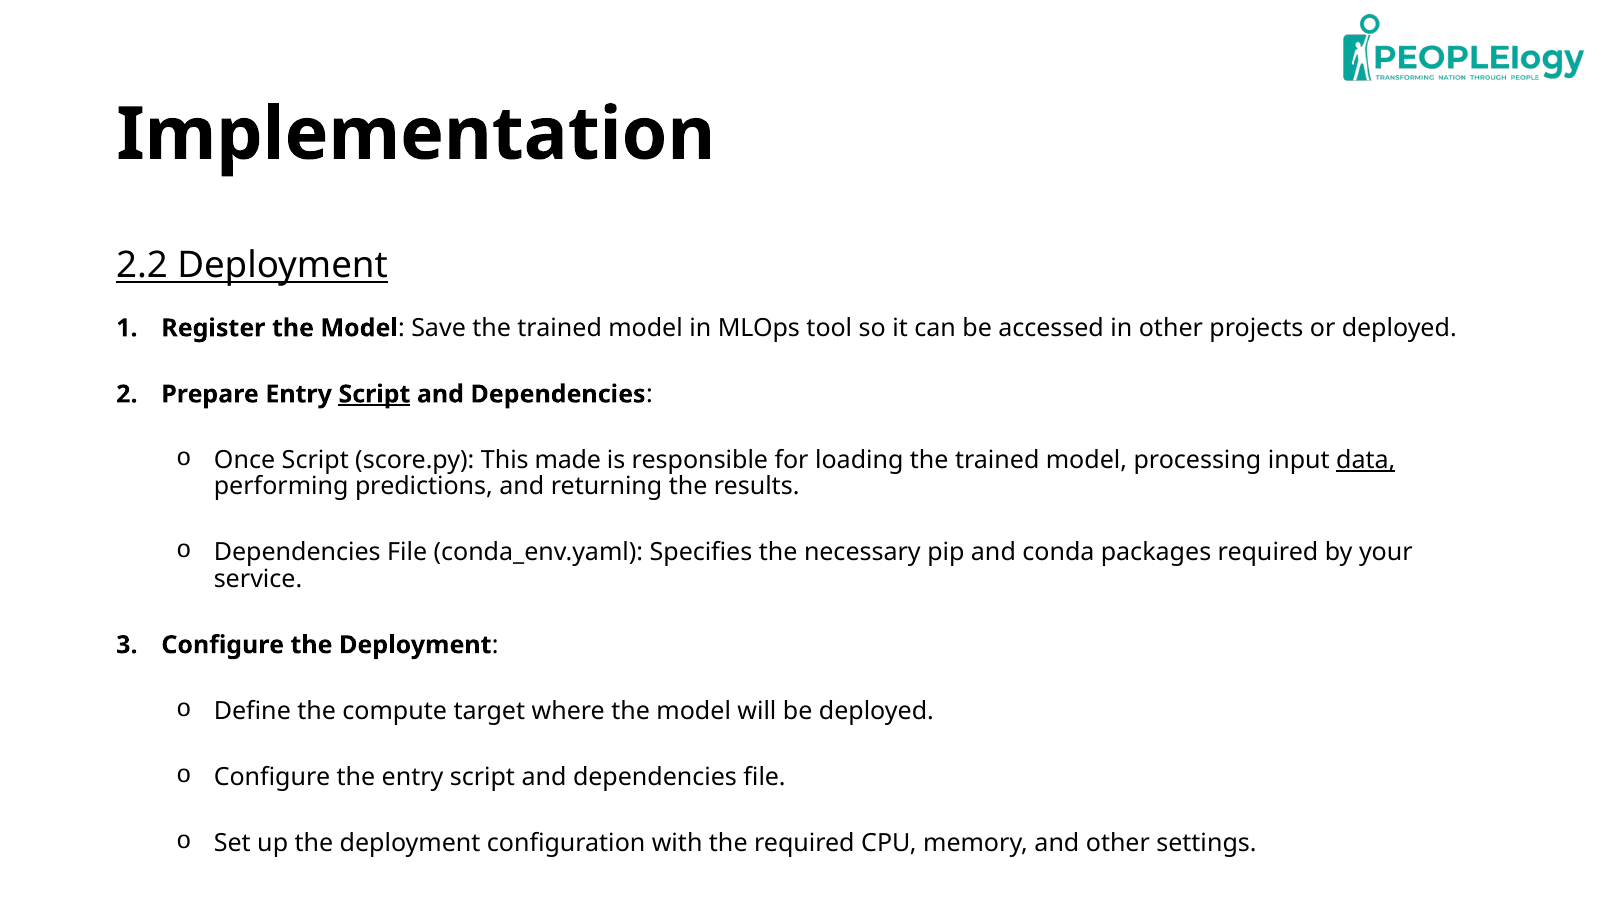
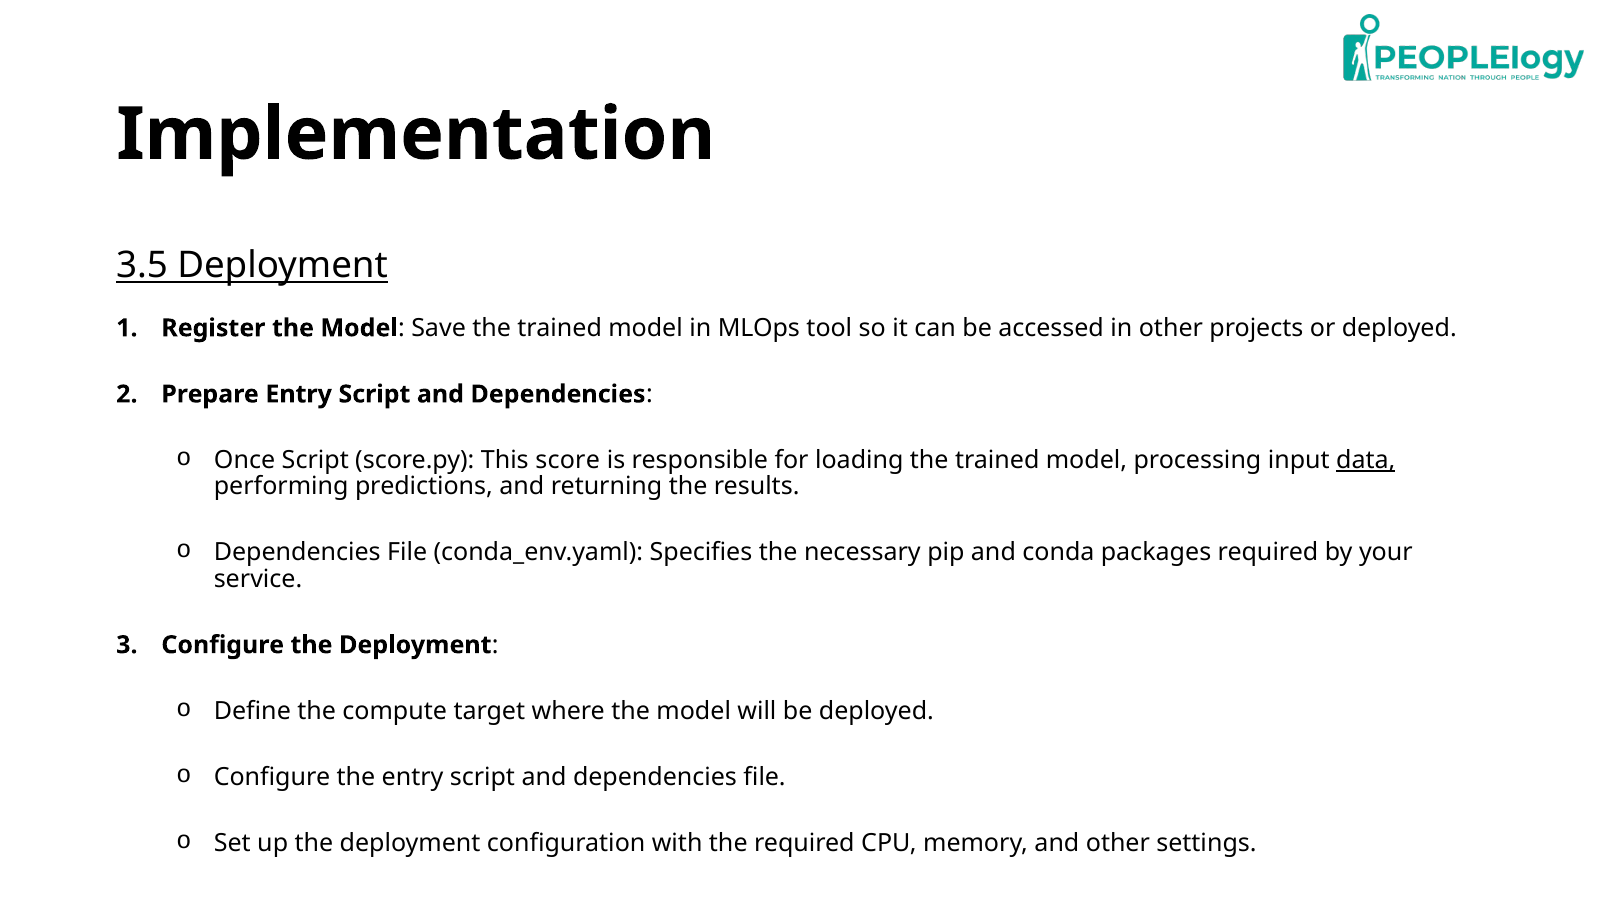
2.2: 2.2 -> 3.5
Script at (374, 395) underline: present -> none
made: made -> score
